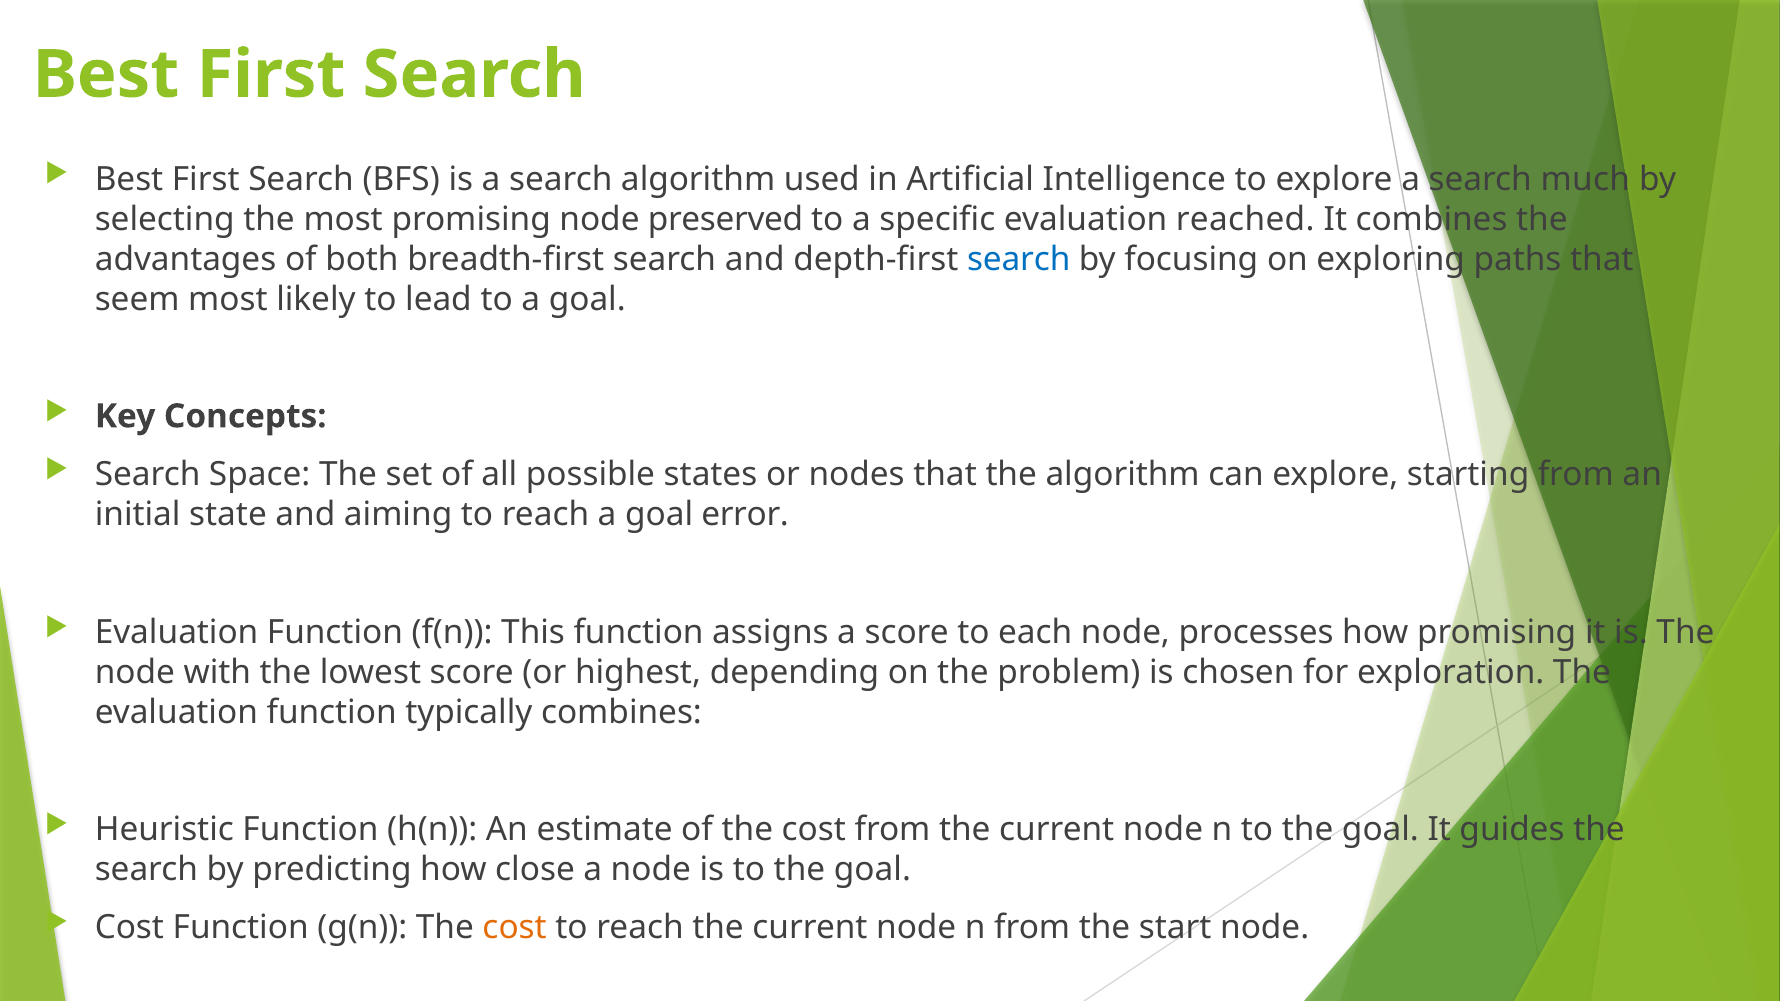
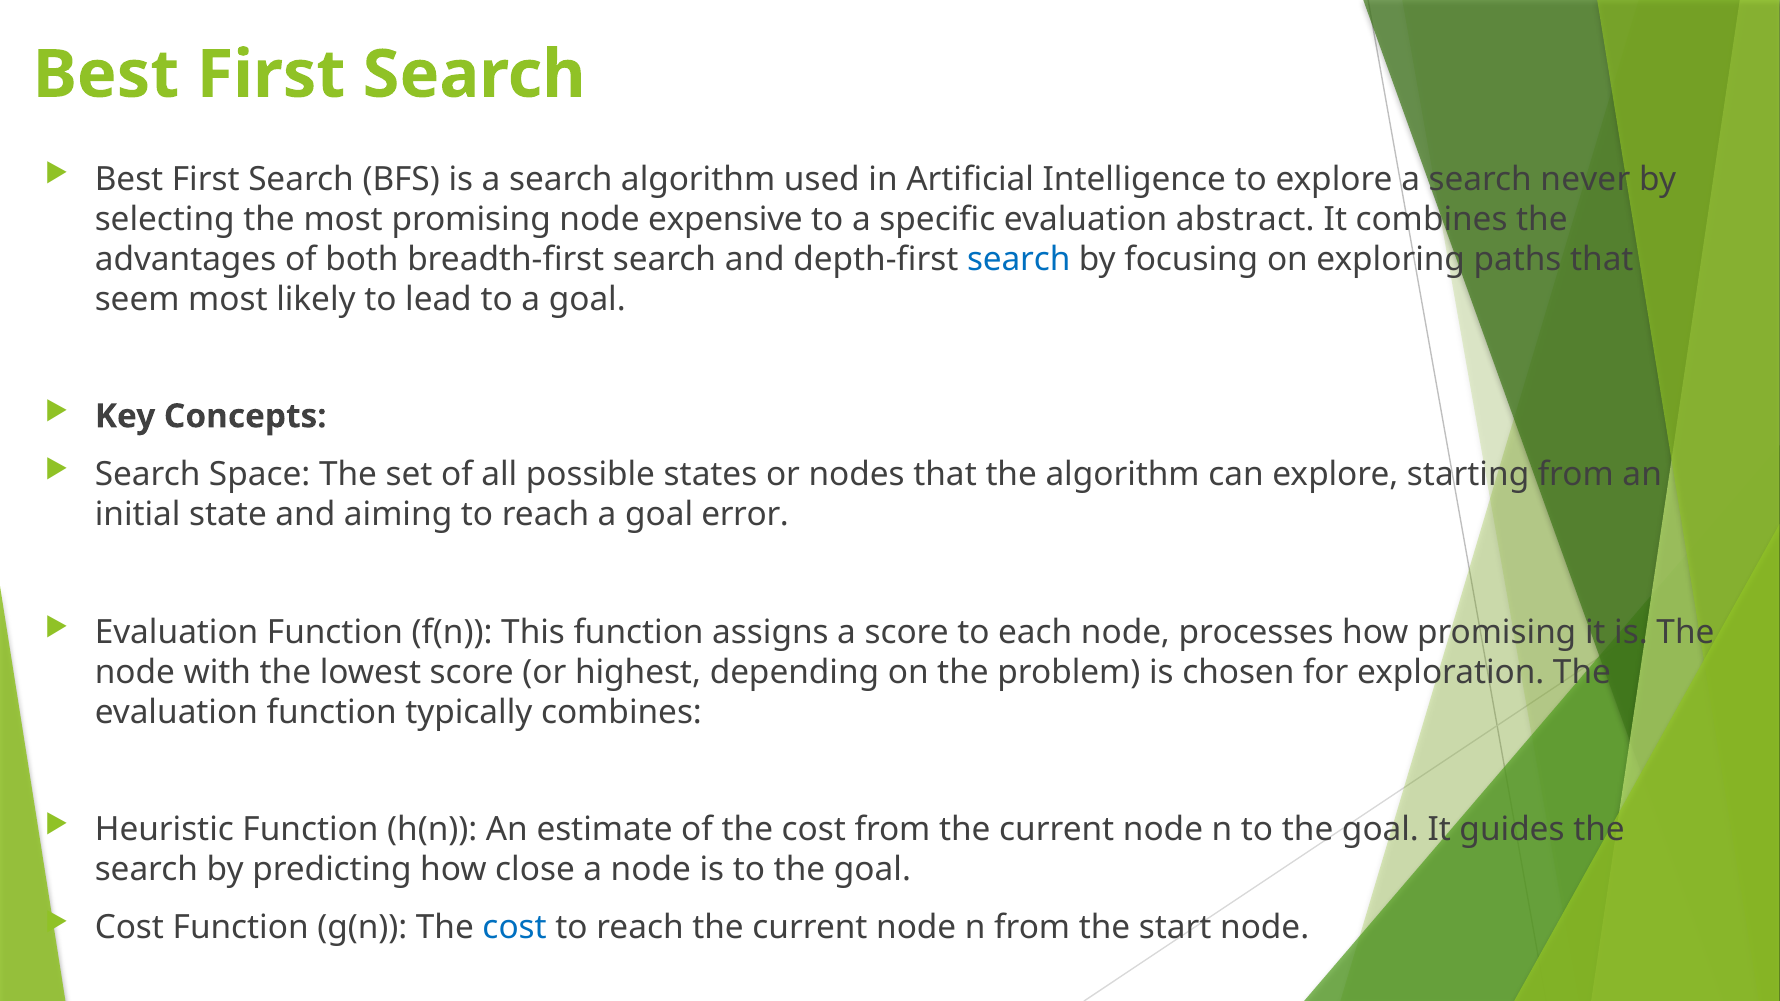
much: much -> never
preserved: preserved -> expensive
reached: reached -> abstract
cost at (515, 928) colour: orange -> blue
